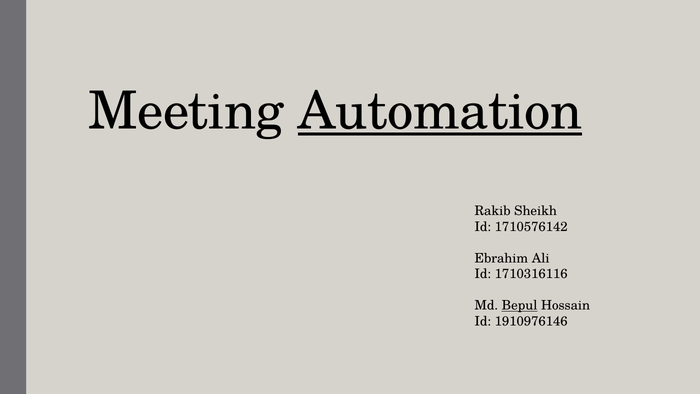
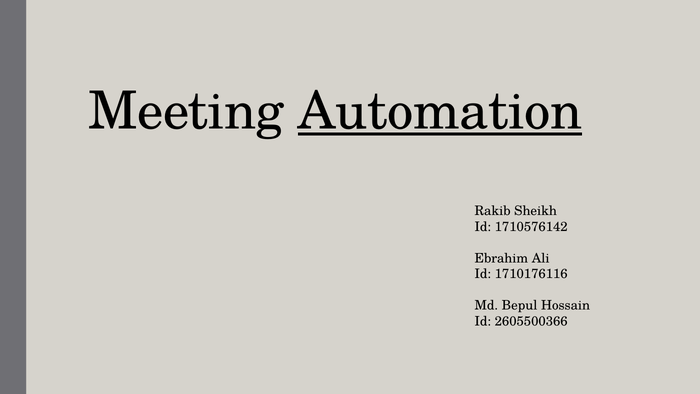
1710316116: 1710316116 -> 1710176116
Bepul underline: present -> none
1910976146: 1910976146 -> 2605500366
